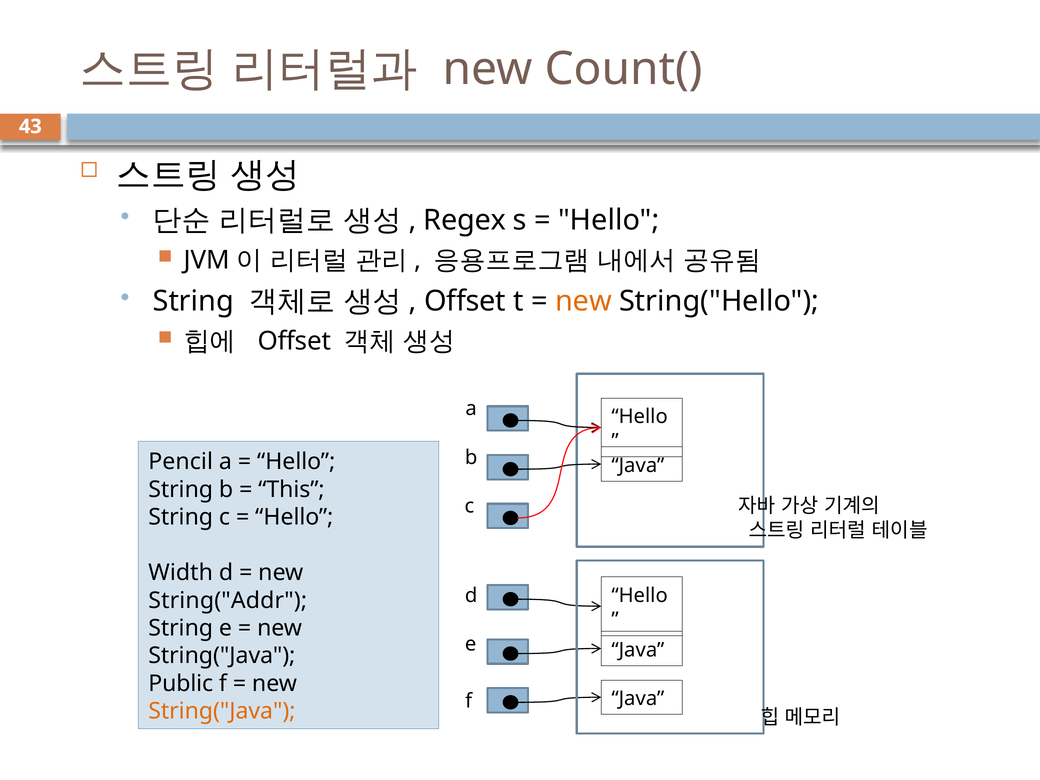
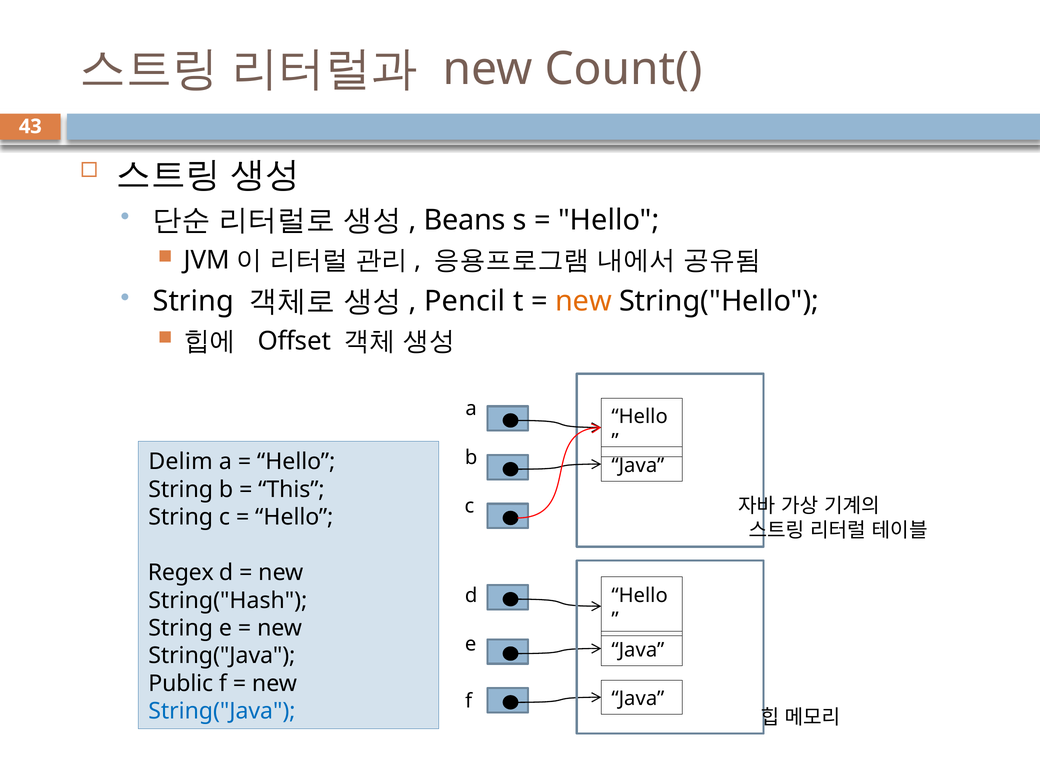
Regex: Regex -> Beans
Offset at (465, 301): Offset -> Pencil
Pencil: Pencil -> Delim
Width: Width -> Regex
String("Addr: String("Addr -> String("Hash
String("Java at (222, 711) colour: orange -> blue
